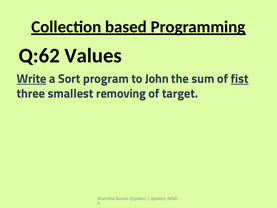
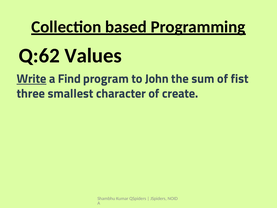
Sort: Sort -> Find
fist underline: present -> none
removing: removing -> character
target: target -> create
